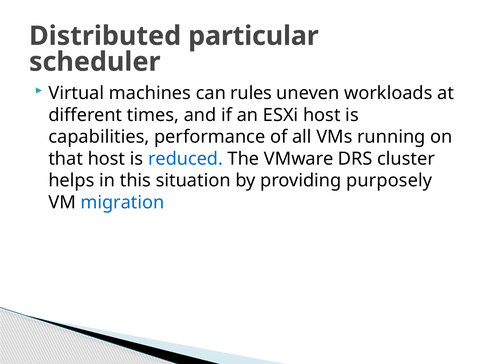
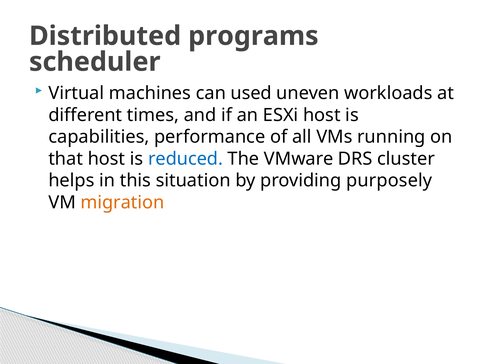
particular: particular -> programs
rules: rules -> used
migration colour: blue -> orange
